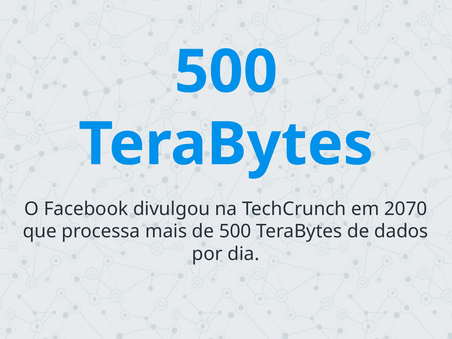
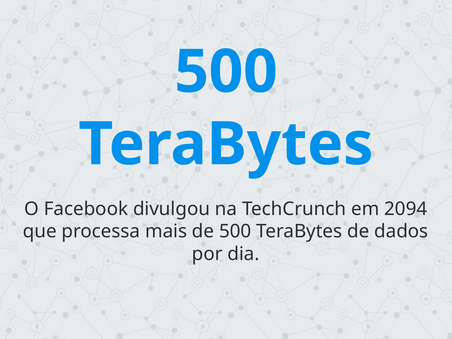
2070: 2070 -> 2094
